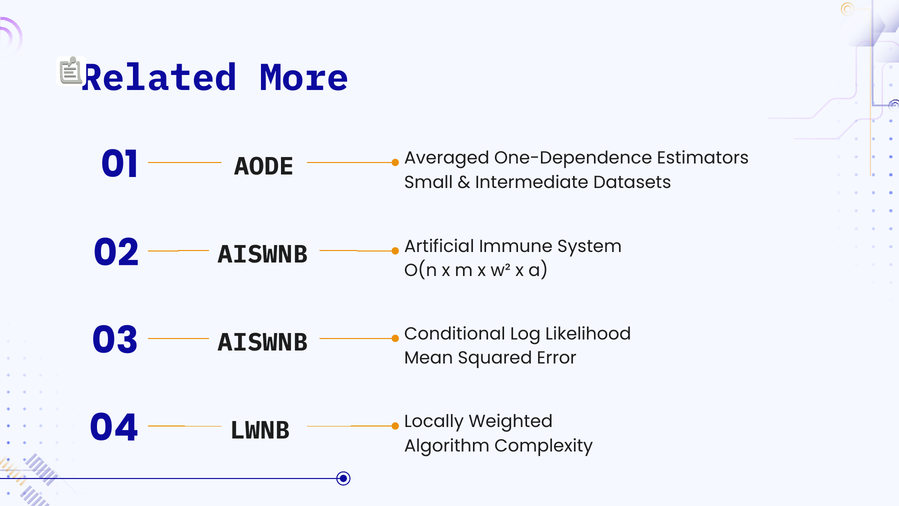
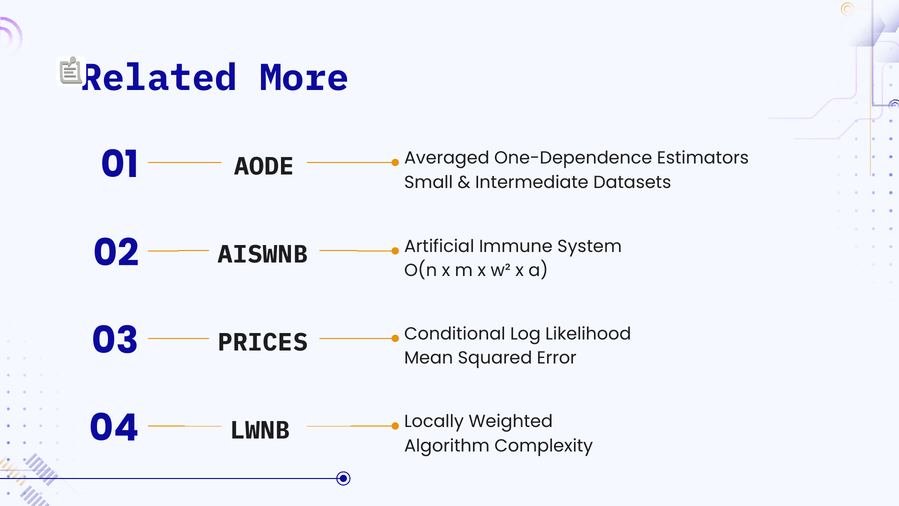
AISWNB at (263, 342): AISWNB -> PRICES
